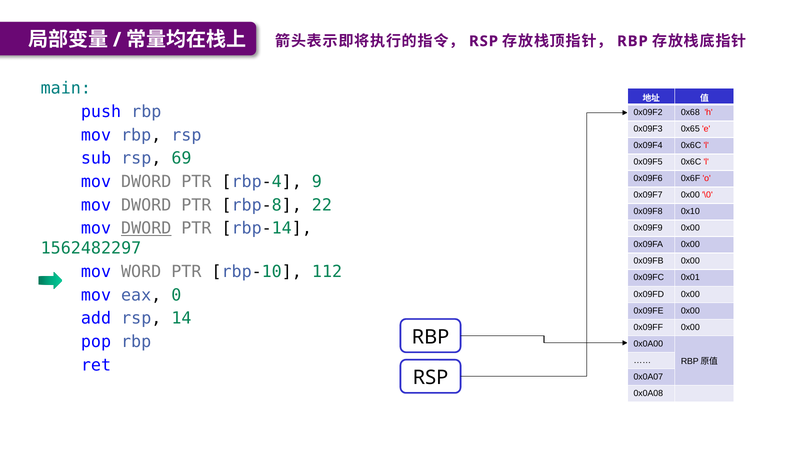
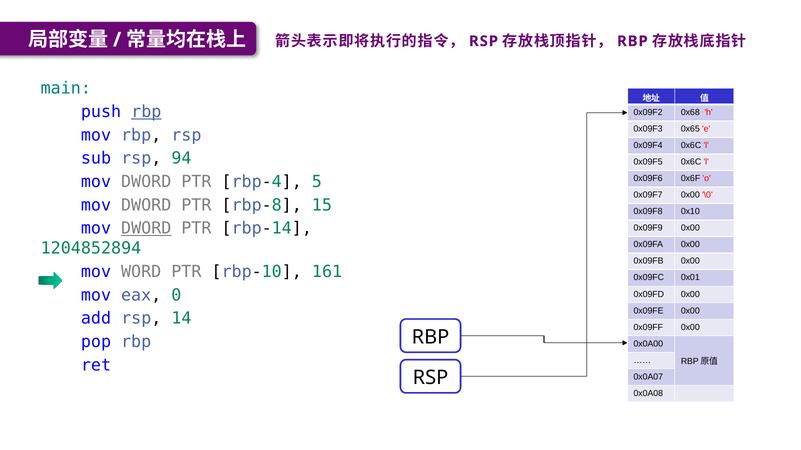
rbp at (146, 112) underline: none -> present
69: 69 -> 94
9: 9 -> 5
22: 22 -> 15
1562482297: 1562482297 -> 1204852894
112: 112 -> 161
